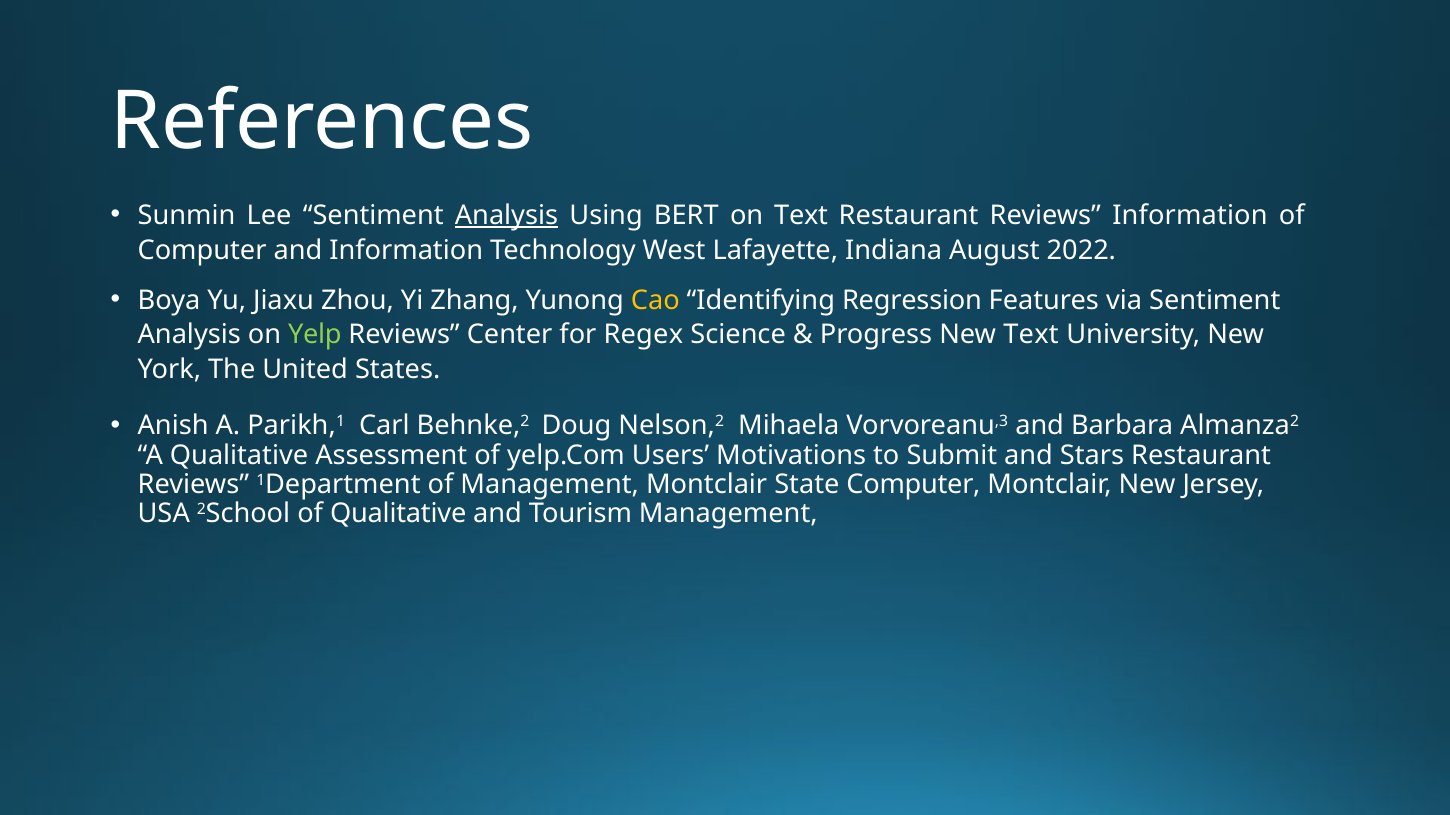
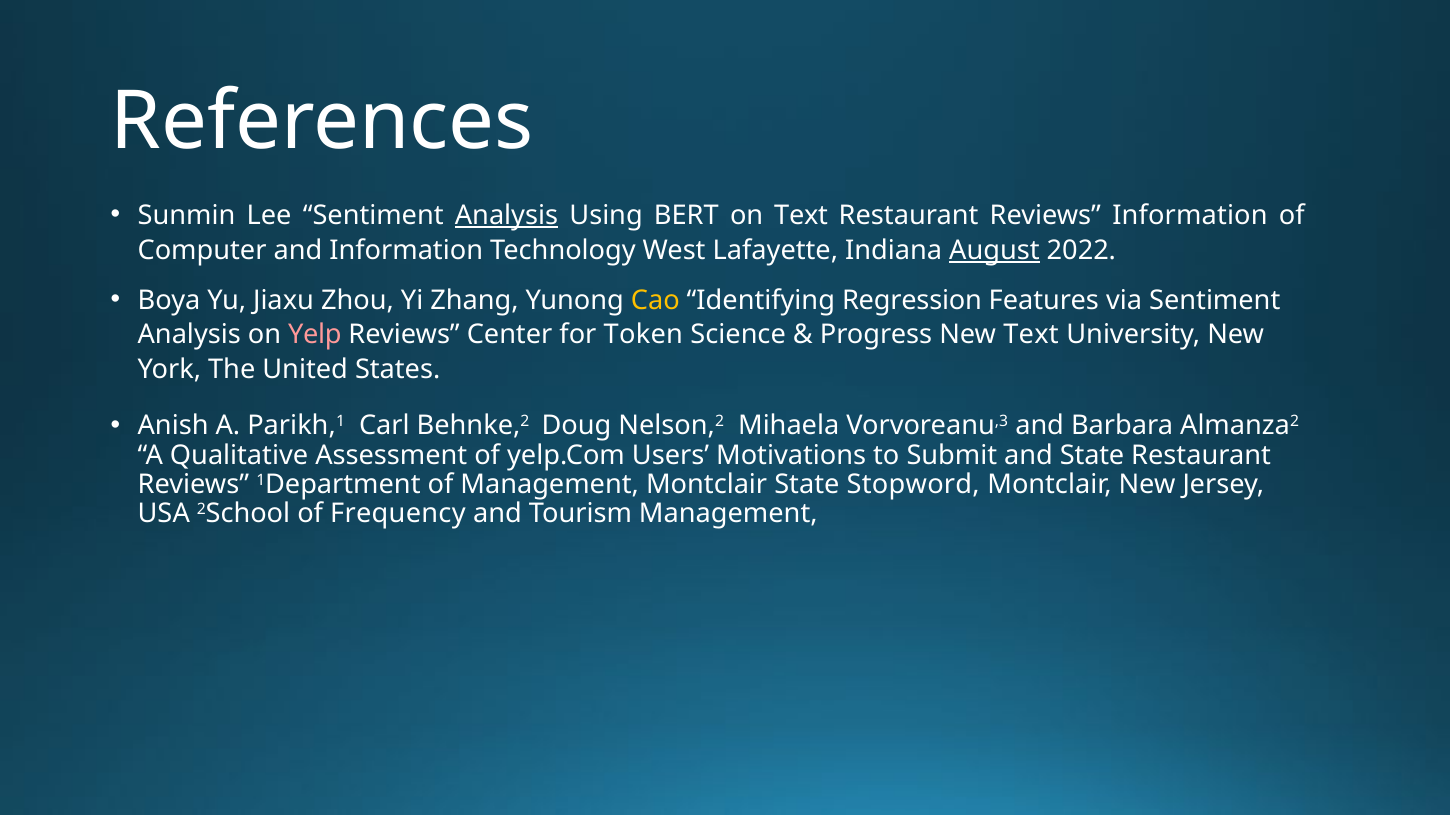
August underline: none -> present
Yelp colour: light green -> pink
Regex: Regex -> Token
and Stars: Stars -> State
State Computer: Computer -> Stopword
of Qualitative: Qualitative -> Frequency
